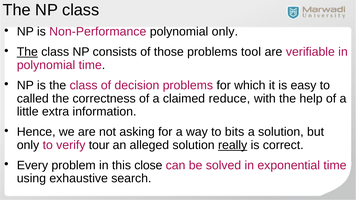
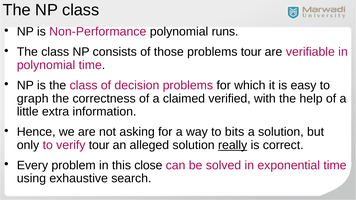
polynomial only: only -> runs
The at (27, 52) underline: present -> none
problems tool: tool -> tour
called: called -> graph
reduce: reduce -> verified
